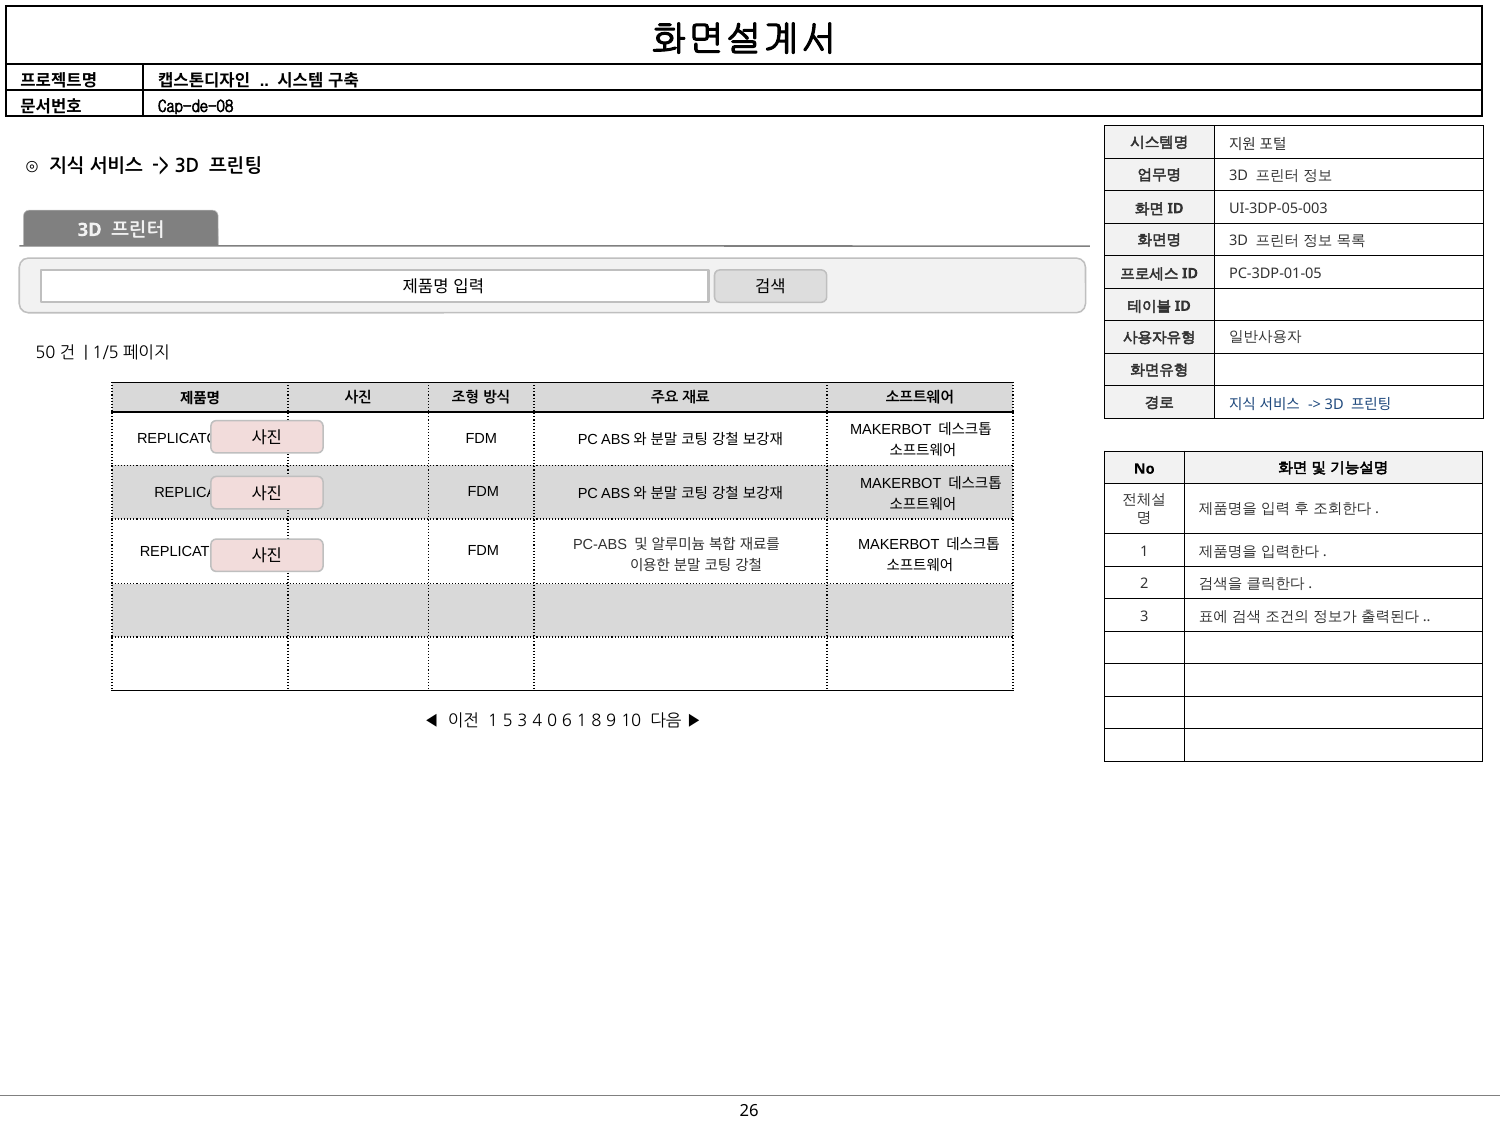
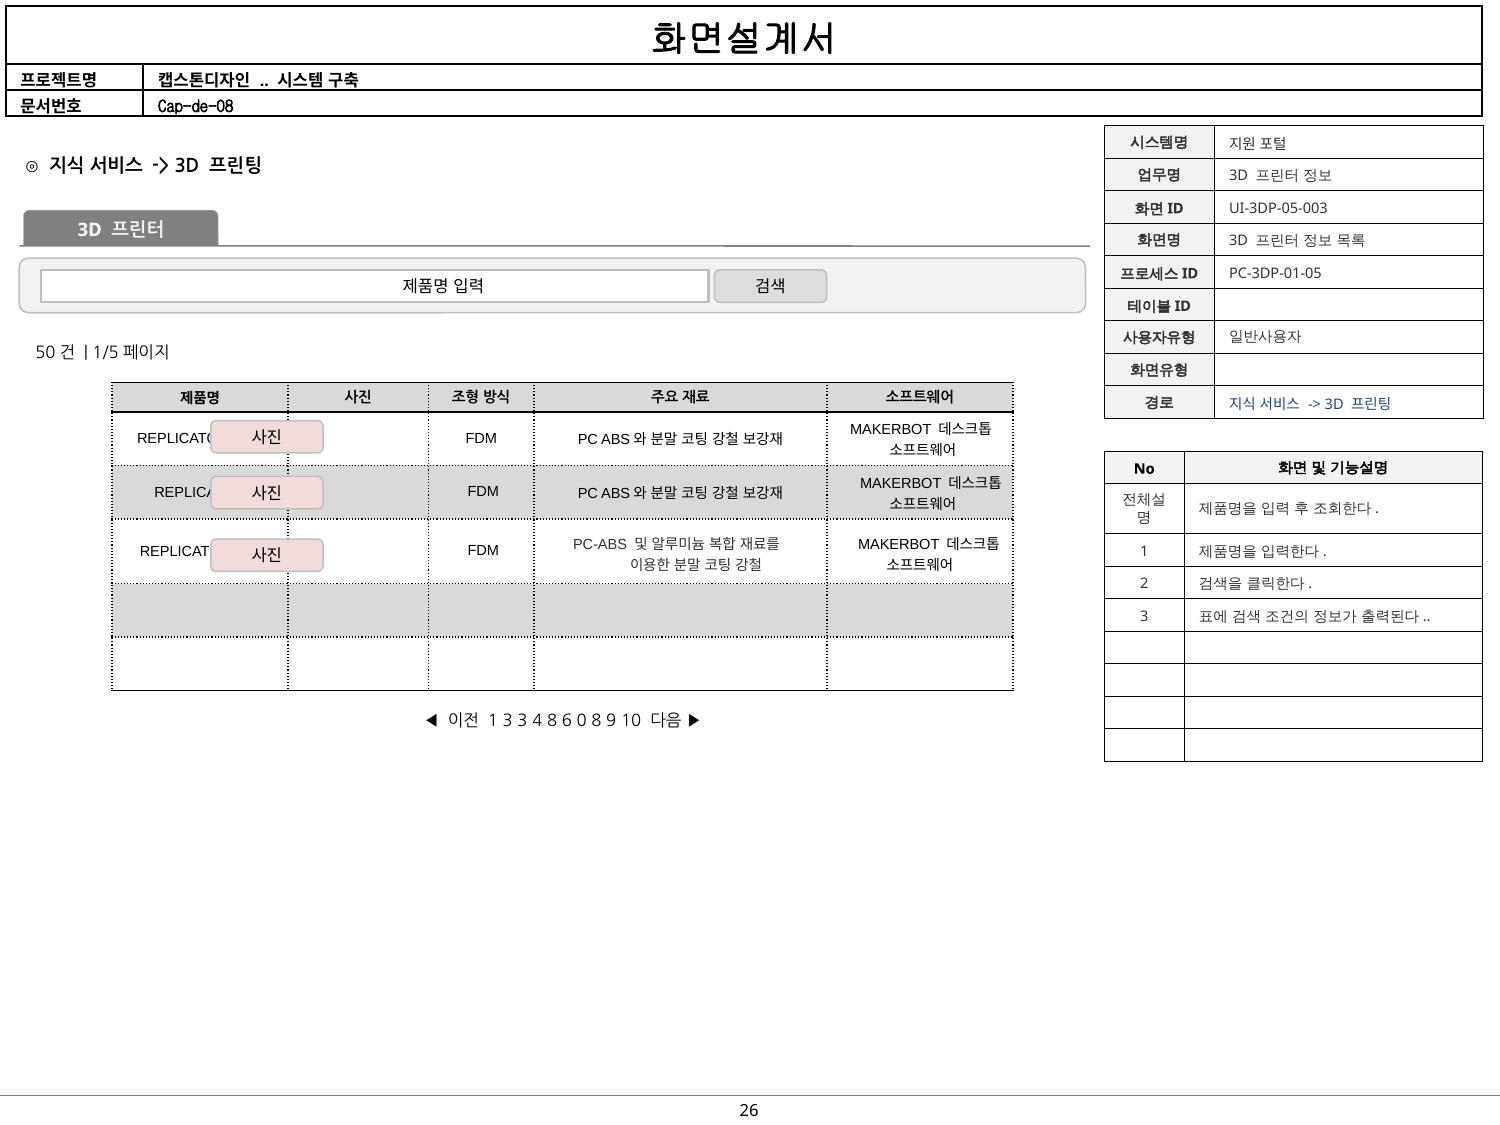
1 5: 5 -> 3
4 0: 0 -> 8
6 1: 1 -> 0
